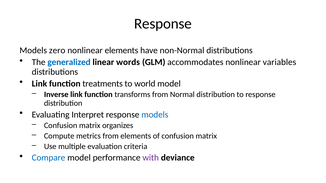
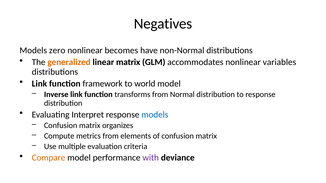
Response at (163, 24): Response -> Negatives
nonlinear elements: elements -> becomes
generalized colour: blue -> orange
linear words: words -> matrix
treatments: treatments -> framework
Compare colour: blue -> orange
